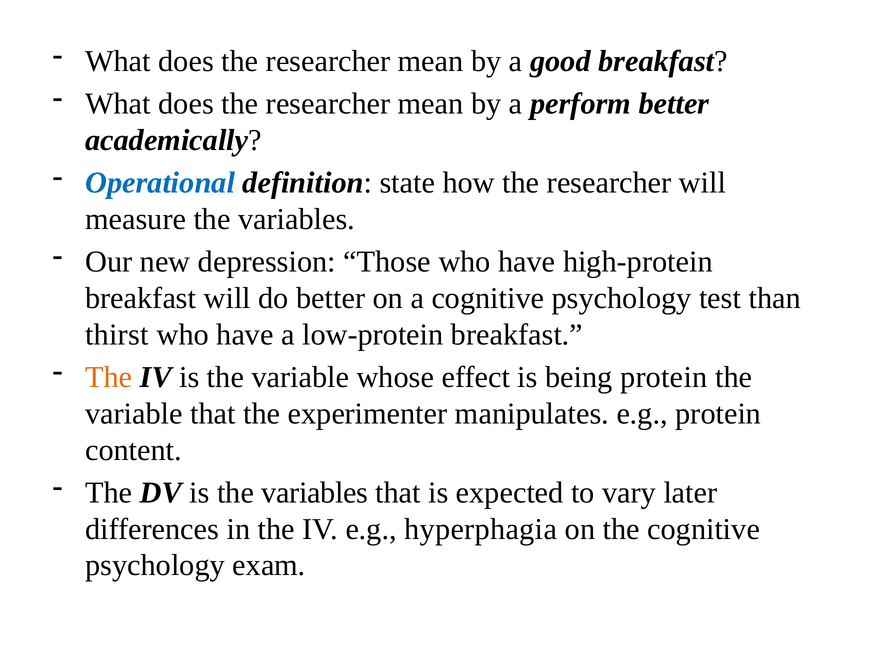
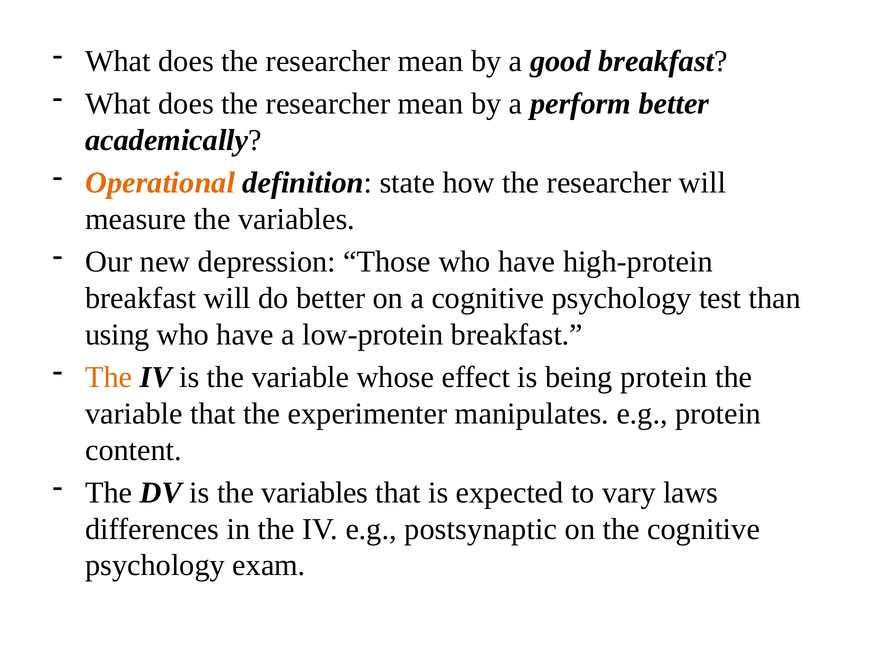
Operational colour: blue -> orange
thirst: thirst -> using
later: later -> laws
hyperphagia: hyperphagia -> postsynaptic
